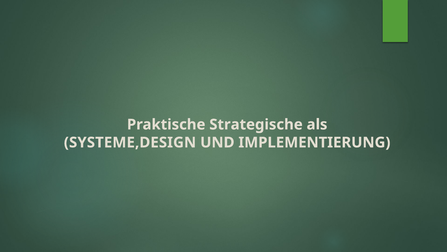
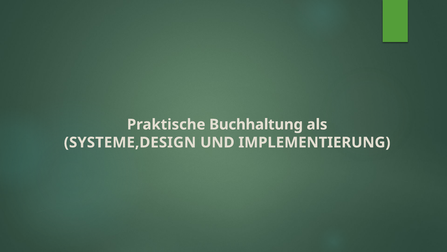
Strategische: Strategische -> Buchhaltung
